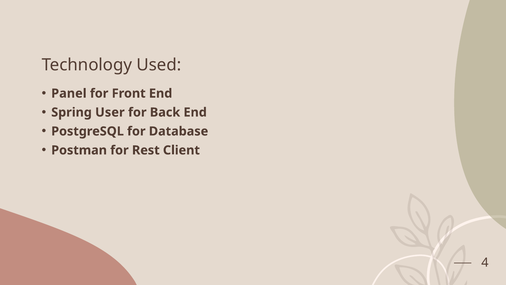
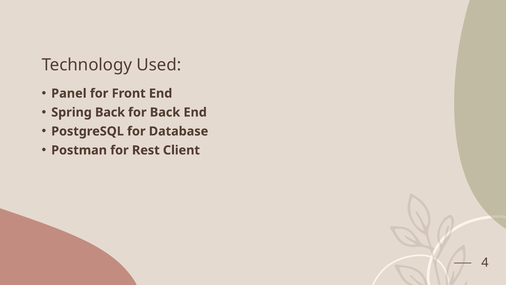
Spring User: User -> Back
